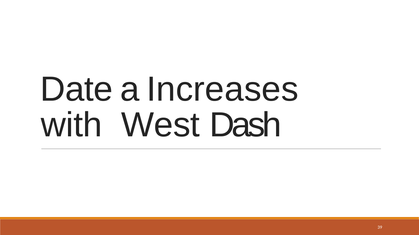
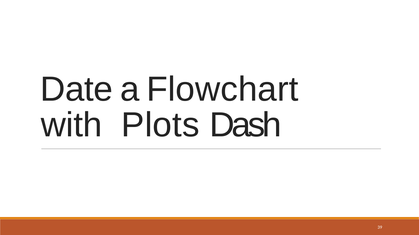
Increases: Increases -> Flowchart
West: West -> Plots
